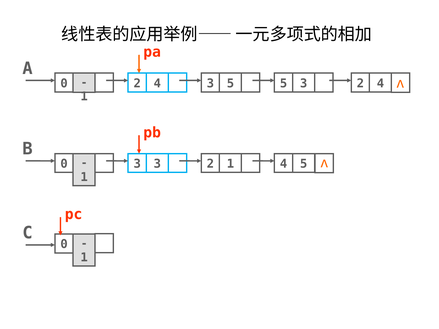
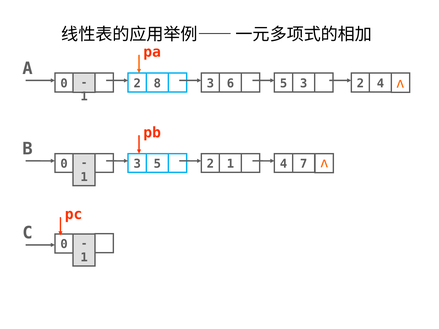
0 4: 4 -> 8
5 at (230, 83): 5 -> 6
0 3: 3 -> 5
5 at (304, 164): 5 -> 7
